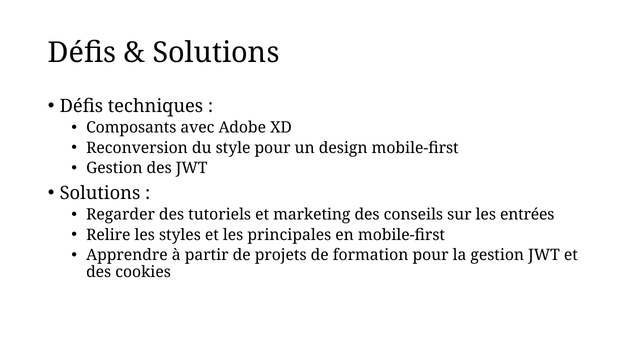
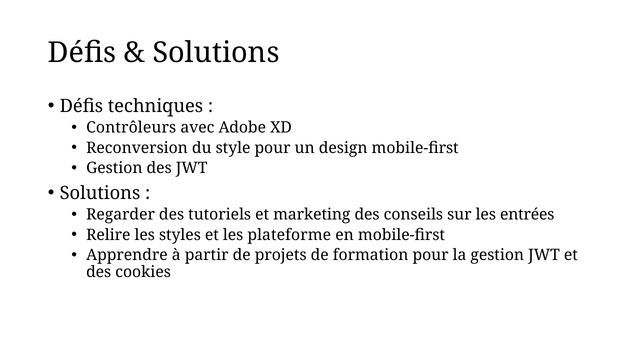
Composants: Composants -> Contrôleurs
principales: principales -> plateforme
